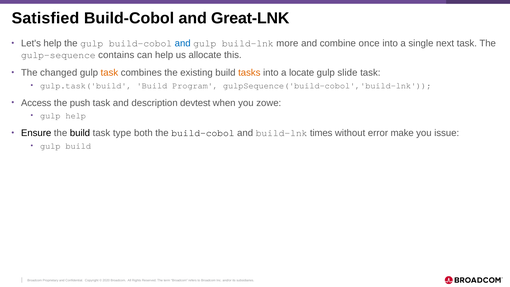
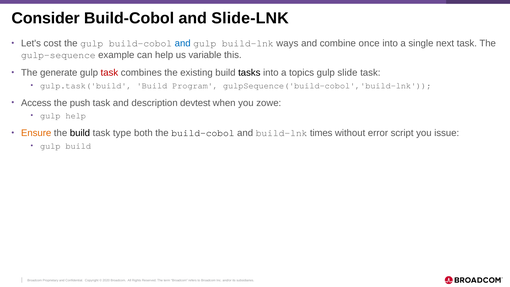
Satisfied: Satisfied -> Consider
Great-LNK: Great-LNK -> Slide-LNK
Let's help: help -> cost
more: more -> ways
contains: contains -> example
allocate: allocate -> variable
changed: changed -> generate
task at (109, 73) colour: orange -> red
tasks colour: orange -> black
locate: locate -> topics
Ensure colour: black -> orange
make: make -> script
